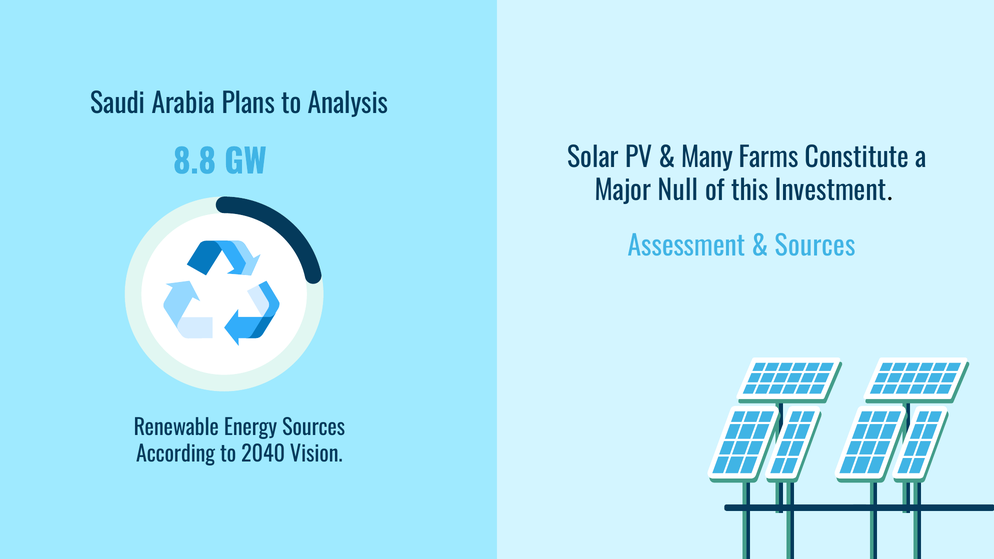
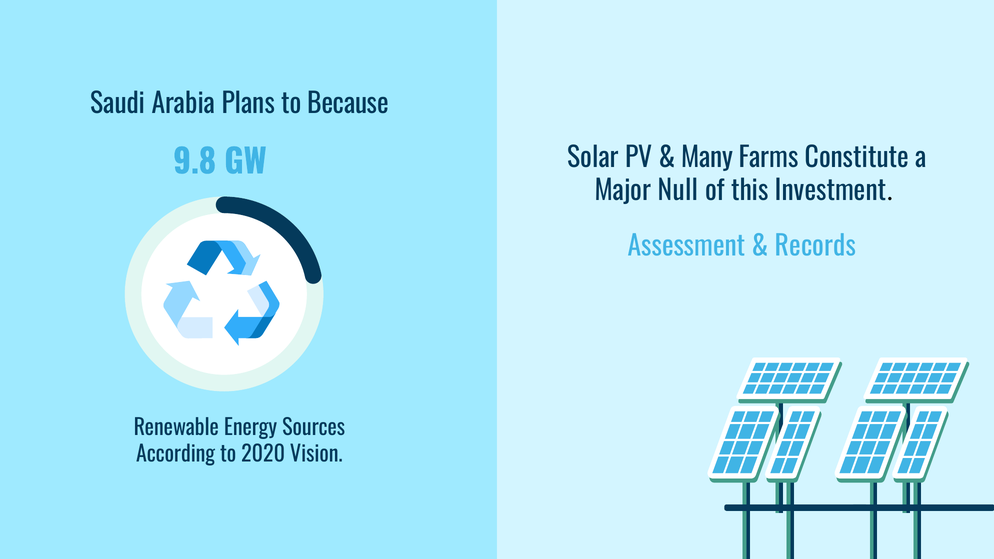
Analysis: Analysis -> Because
8.8: 8.8 -> 9.8
Sources at (815, 247): Sources -> Records
2040: 2040 -> 2020
